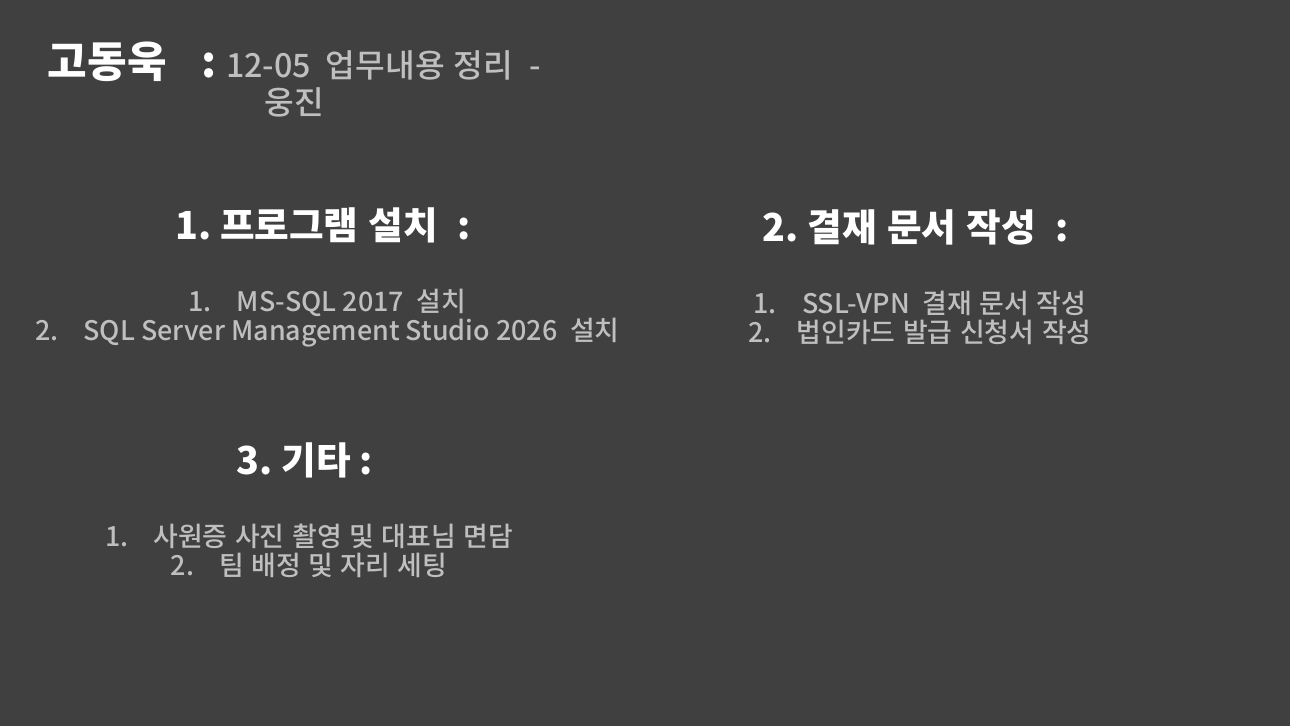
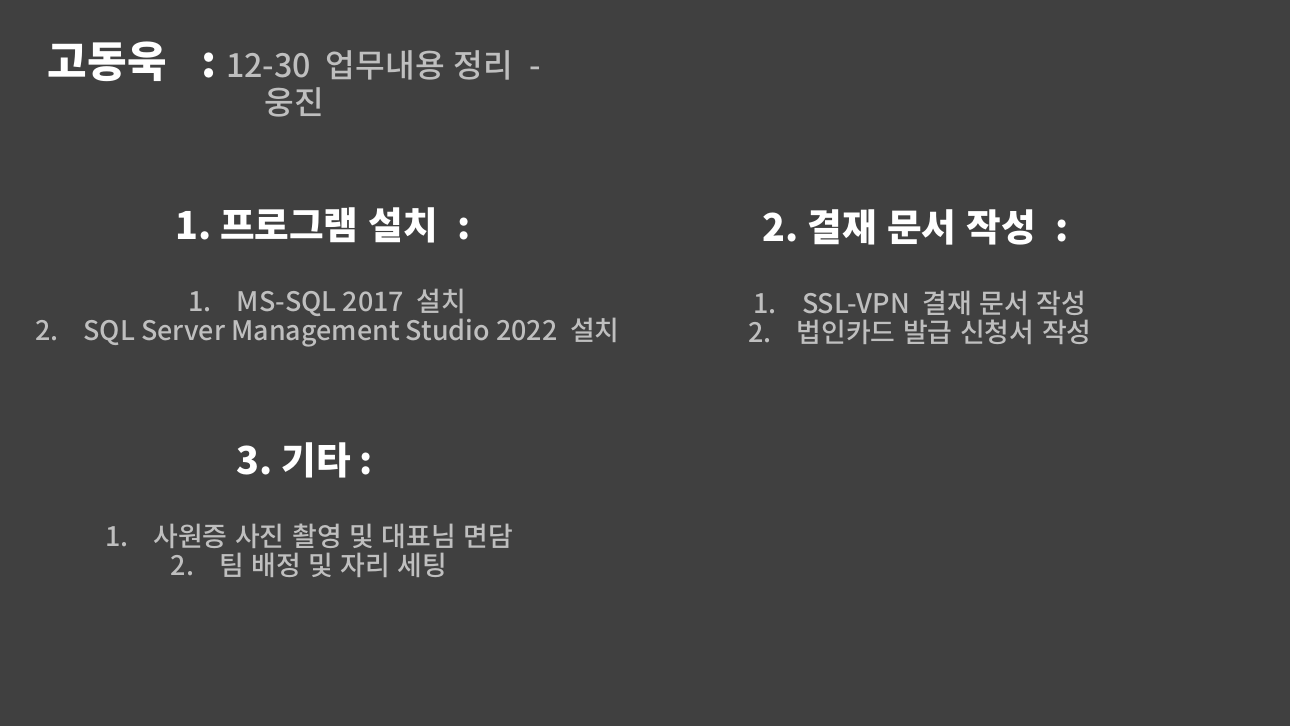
12-05: 12-05 -> 12-30
2026: 2026 -> 2022
